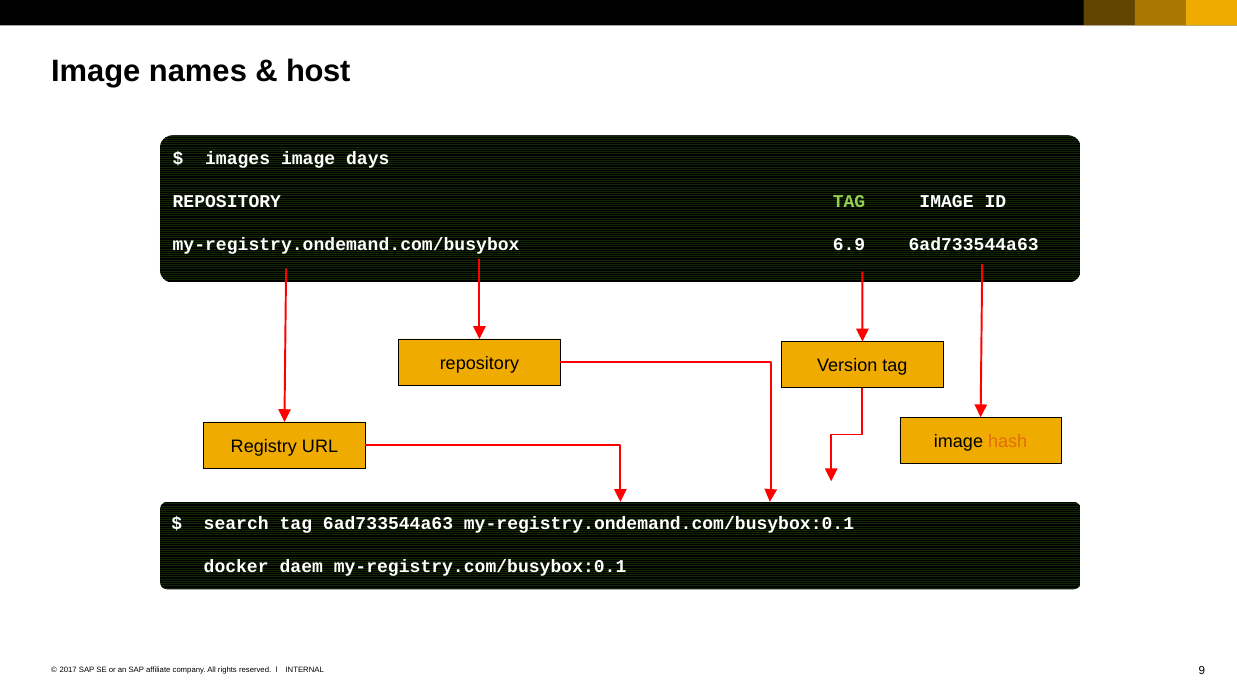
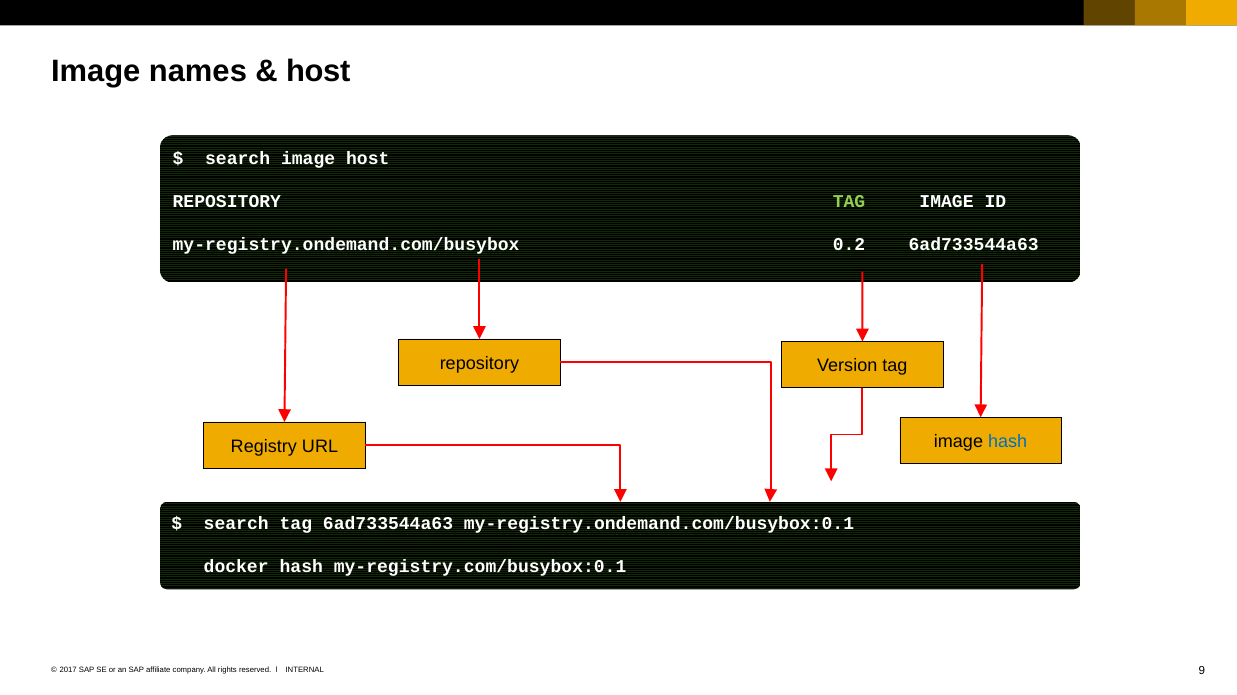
images at (238, 159): images -> search
image days: days -> host
6.9: 6.9 -> 0.2
hash at (1008, 442) colour: orange -> blue
docker daem: daem -> hash
